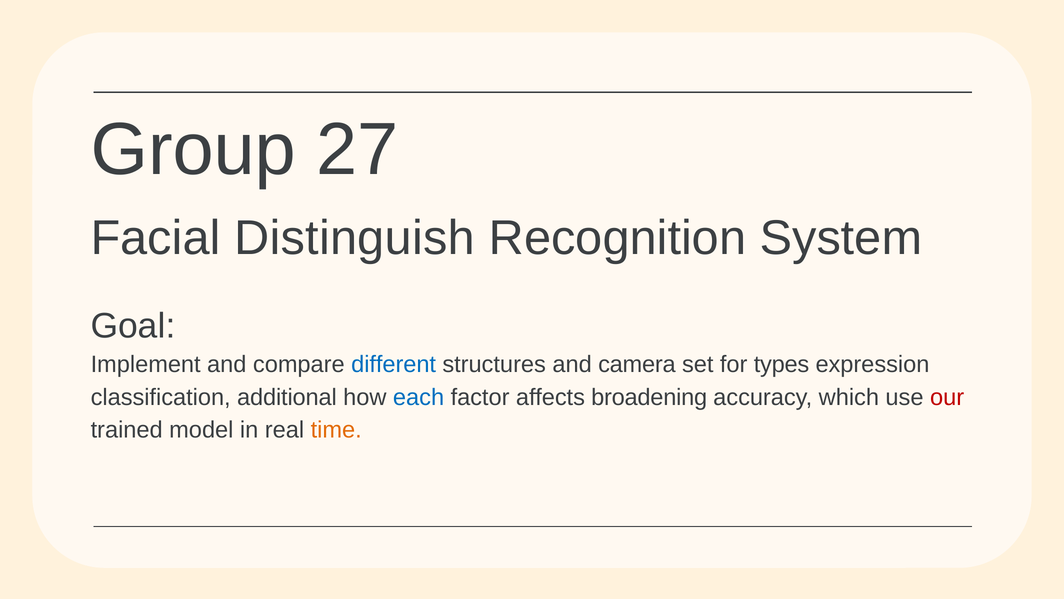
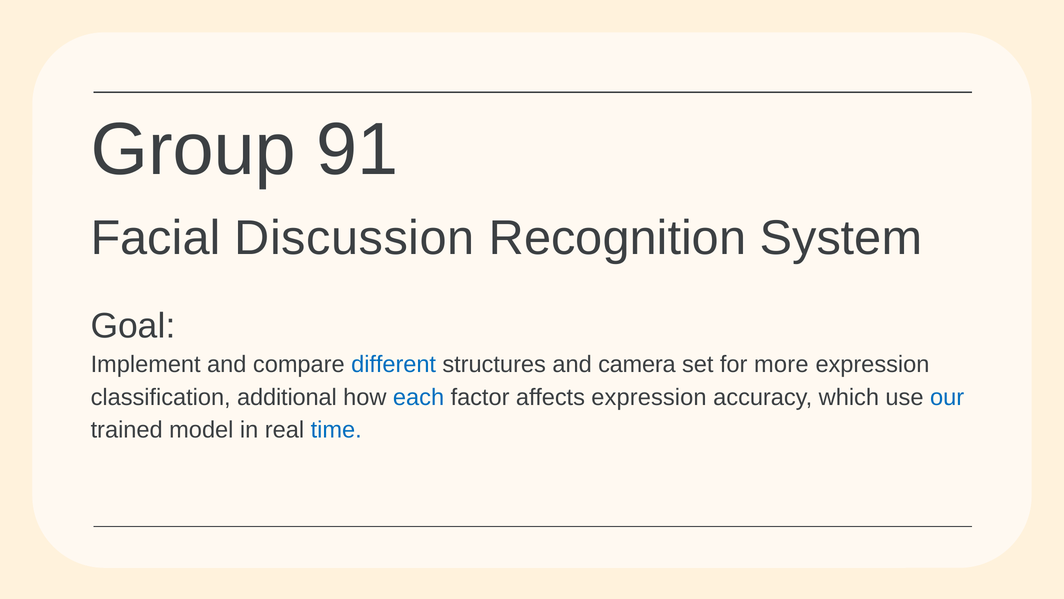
27: 27 -> 91
Distinguish: Distinguish -> Discussion
types: types -> more
affects broadening: broadening -> expression
our colour: red -> blue
time colour: orange -> blue
